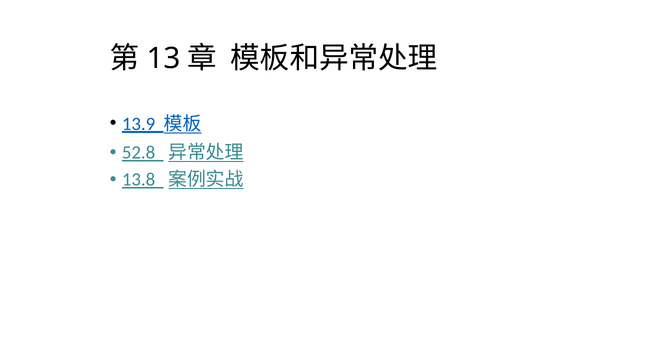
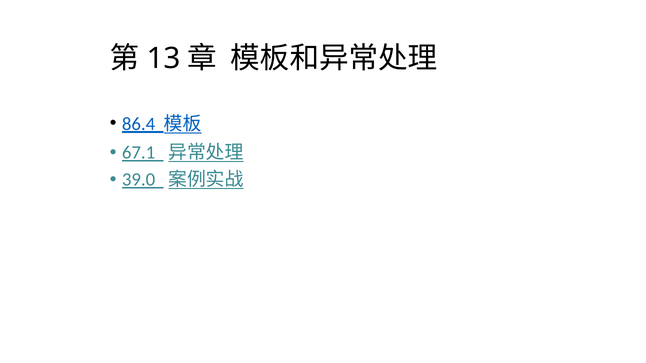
13.9: 13.9 -> 86.4
52.8: 52.8 -> 67.1
13.8: 13.8 -> 39.0
